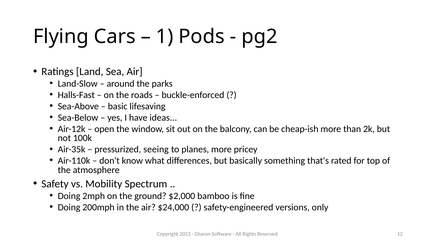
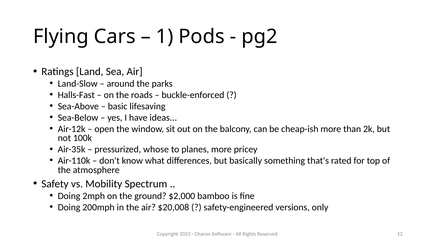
seeing: seeing -> whose
$24,000: $24,000 -> $20,008
